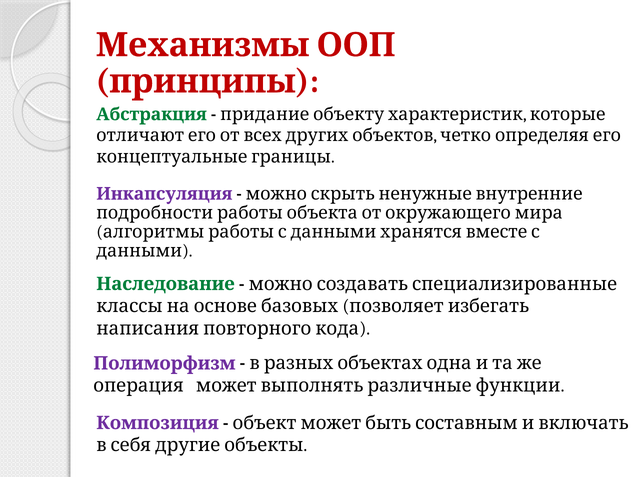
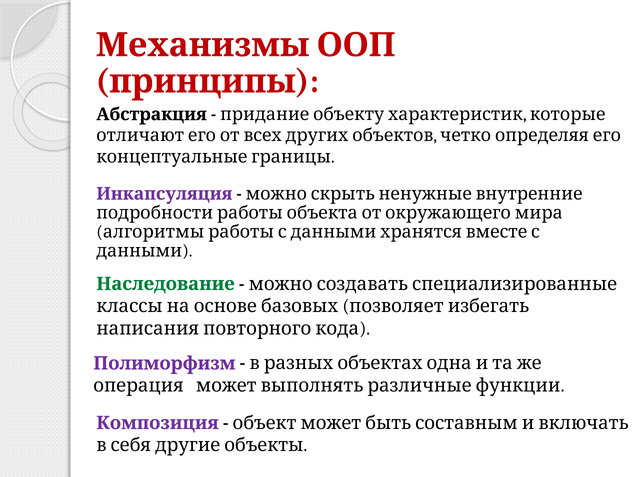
Абстракция colour: green -> black
